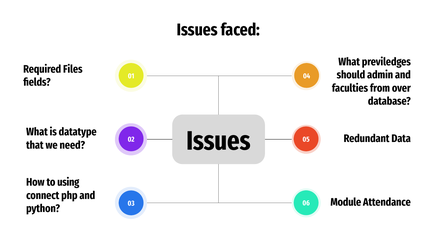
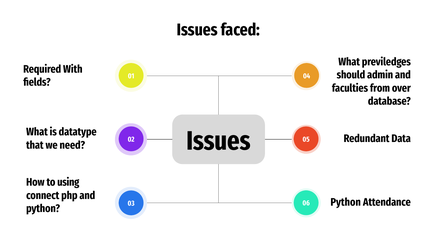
Files: Files -> With
Module at (346, 202): Module -> Python
